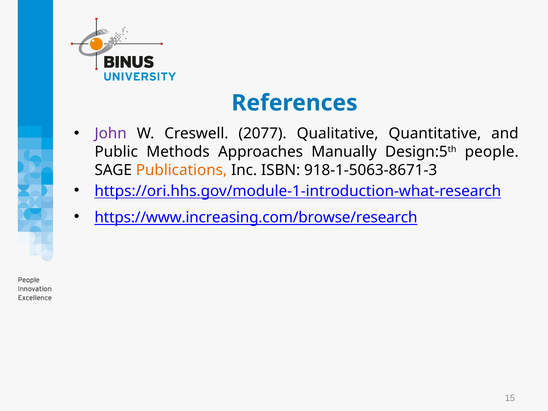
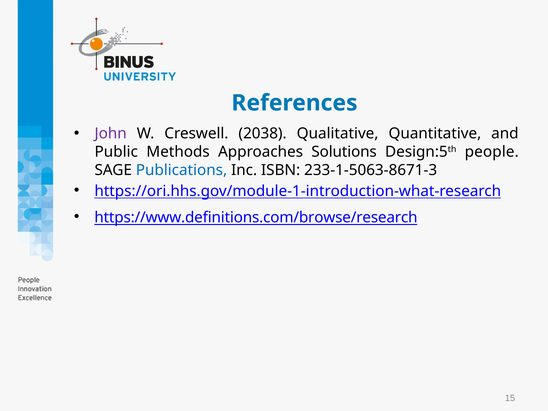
2077: 2077 -> 2038
Manually: Manually -> Solutions
Publications colour: orange -> blue
918-1-5063-8671-3: 918-1-5063-8671-3 -> 233-1-5063-8671-3
https://www.increasing.com/browse/research: https://www.increasing.com/browse/research -> https://www.definitions.com/browse/research
